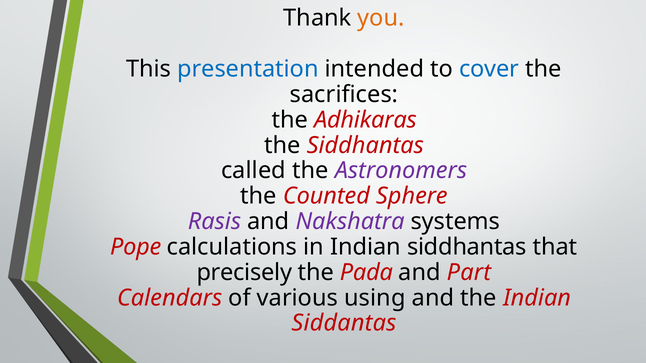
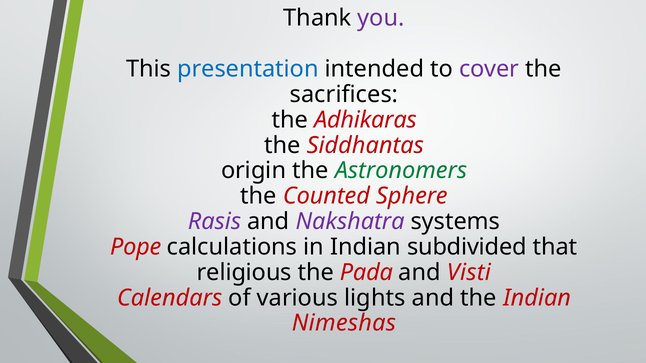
you colour: orange -> purple
cover colour: blue -> purple
called: called -> origin
Astronomers colour: purple -> green
Indian siddhantas: siddhantas -> subdivided
precisely: precisely -> religious
Part: Part -> Visti
using: using -> lights
Siddantas: Siddantas -> Nimeshas
